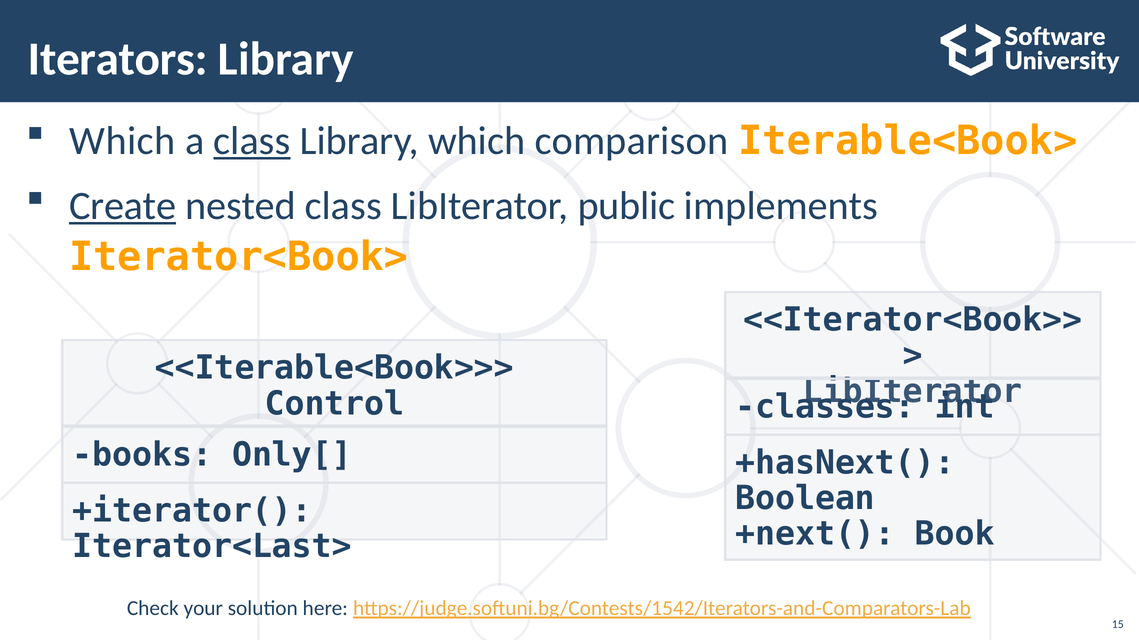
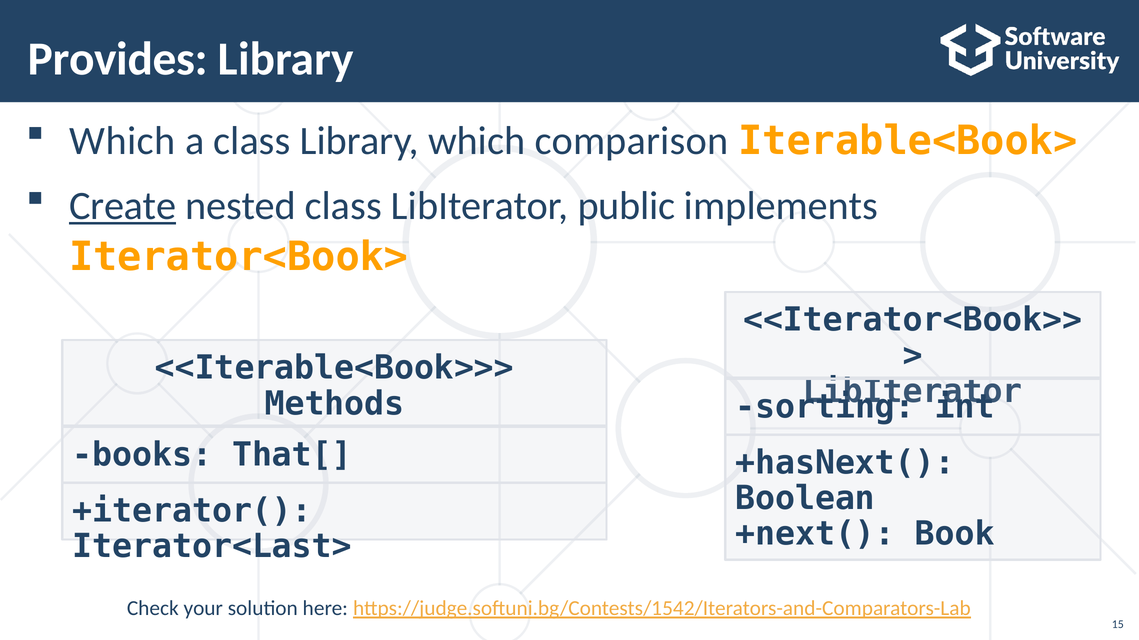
Iterators: Iterators -> Provides
class at (252, 141) underline: present -> none
Control: Control -> Methods
classes: classes -> sorting
Only[: Only[ -> That[
